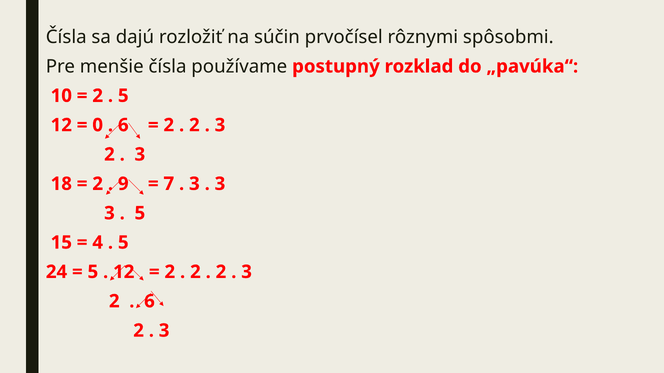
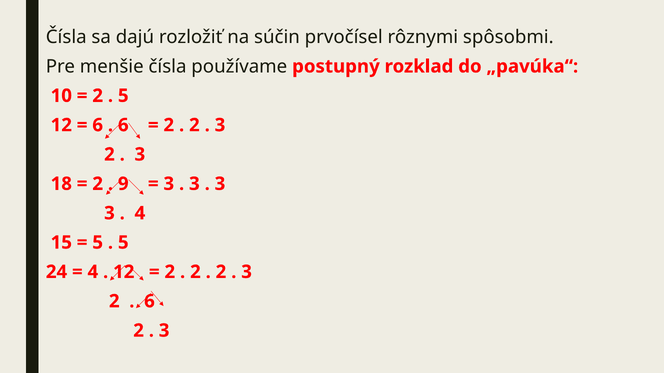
0 at (98, 125): 0 -> 6
7 at (169, 184): 7 -> 3
5 at (140, 213): 5 -> 4
4 at (98, 243): 4 -> 5
5 at (93, 272): 5 -> 4
